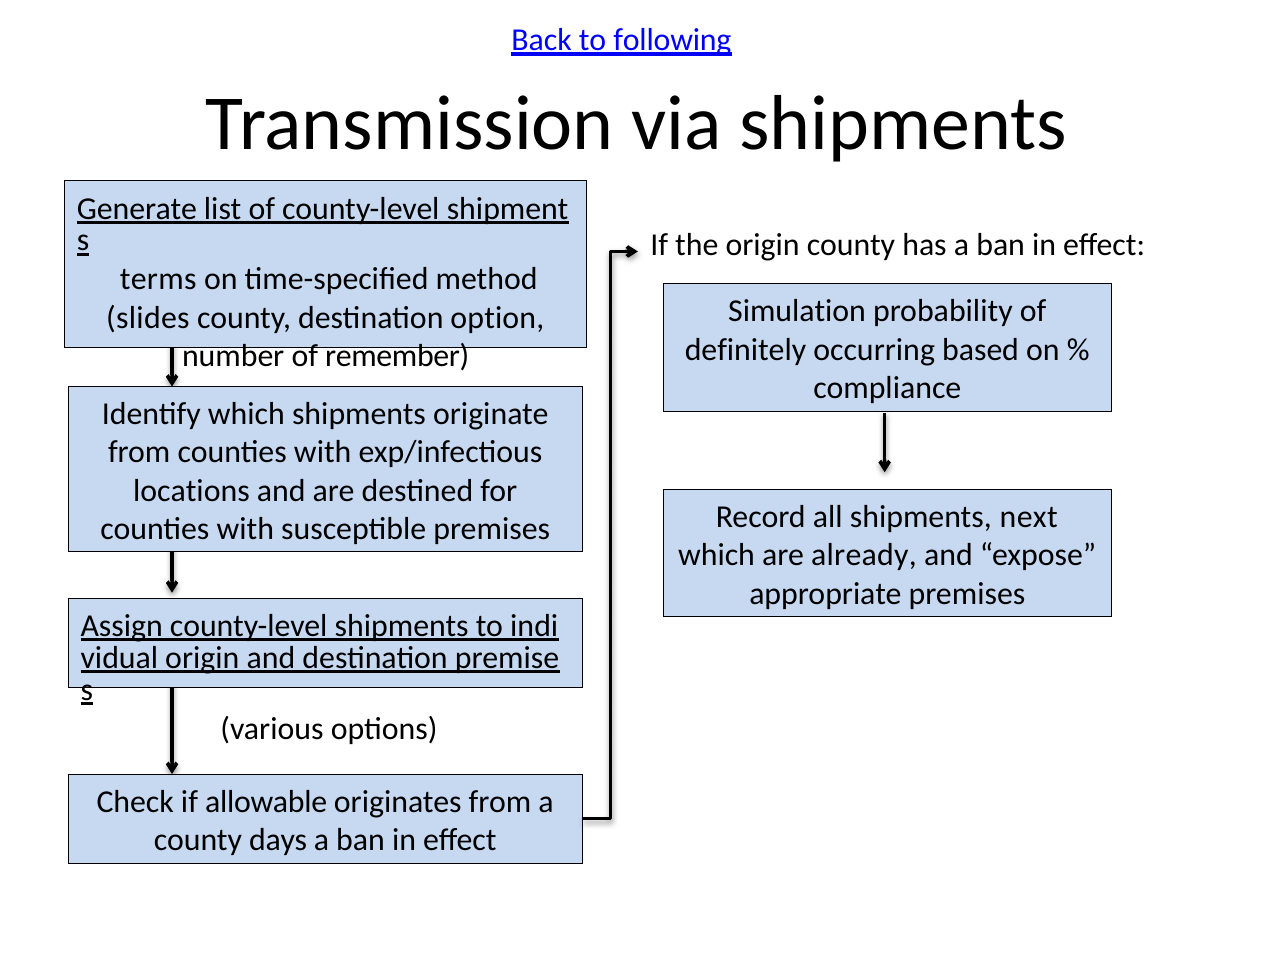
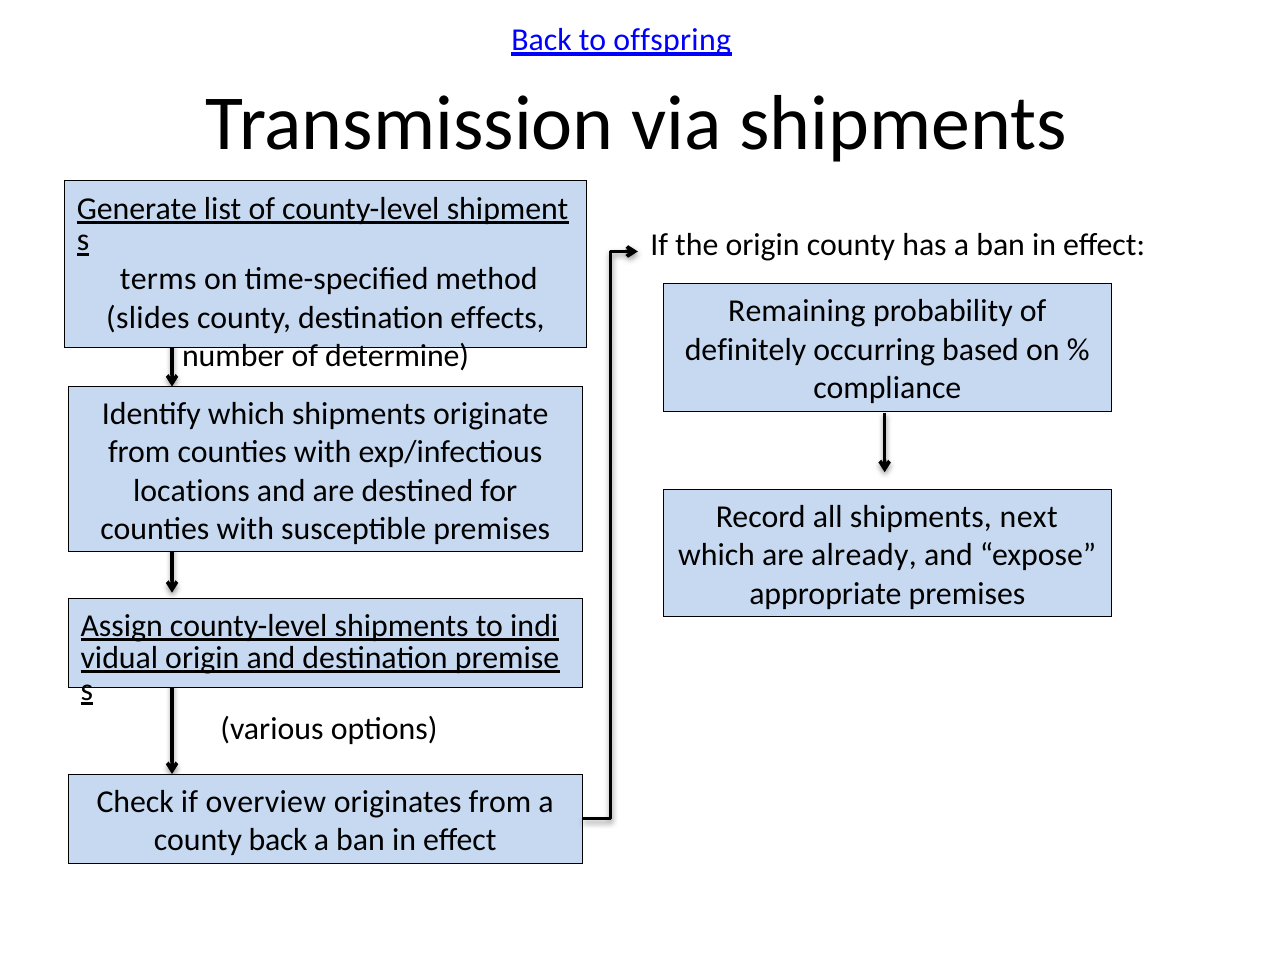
following: following -> offspring
Simulation: Simulation -> Remaining
option: option -> effects
remember: remember -> determine
allowable: allowable -> overview
county days: days -> back
